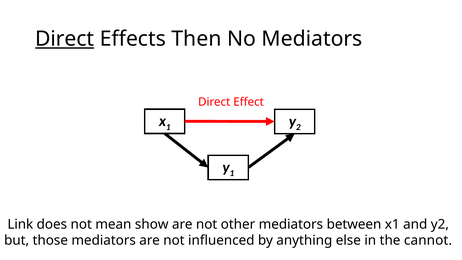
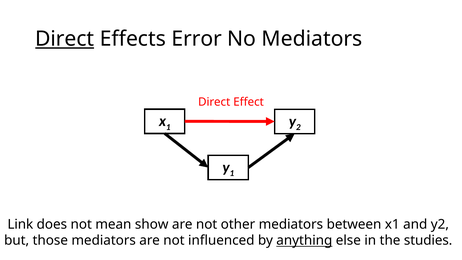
Then: Then -> Error
anything underline: none -> present
cannot: cannot -> studies
